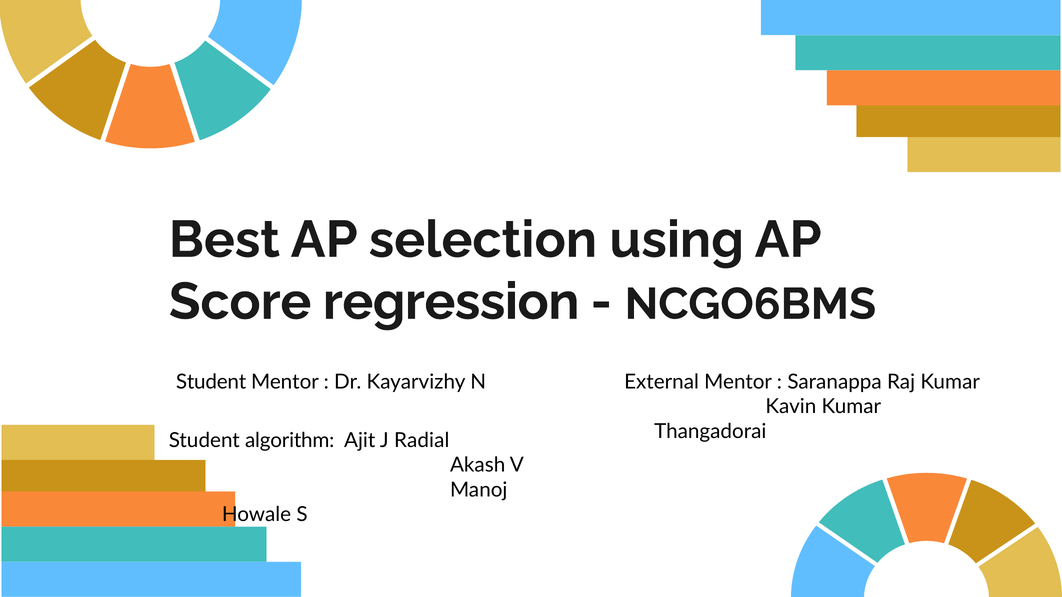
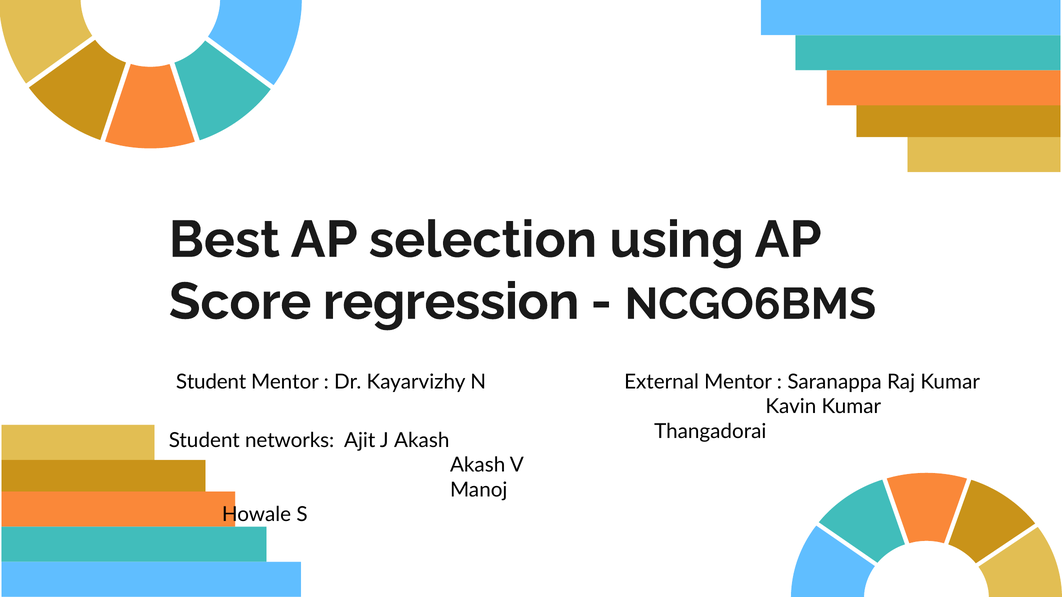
algorithm: algorithm -> networks
J Radial: Radial -> Akash
